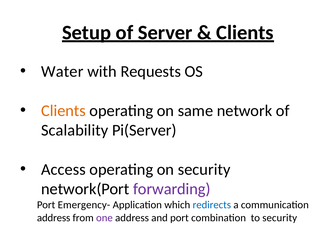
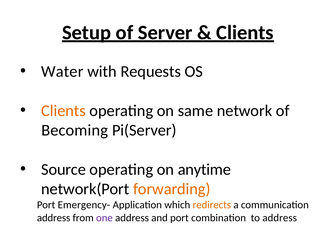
Scalability: Scalability -> Becoming
Access: Access -> Source
on security: security -> anytime
forwarding colour: purple -> orange
redirects colour: blue -> orange
to security: security -> address
